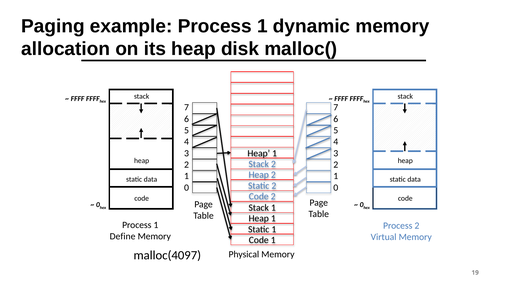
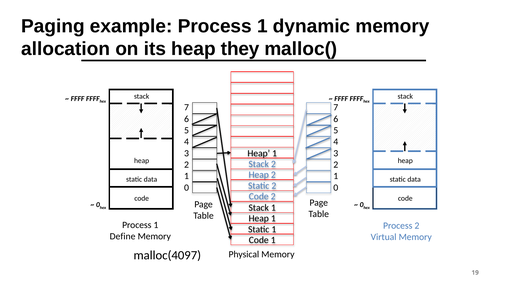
disk: disk -> they
